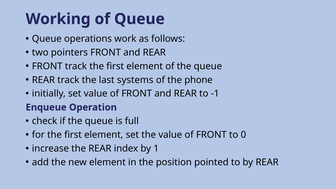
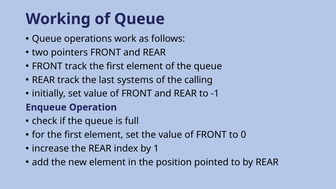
phone: phone -> calling
